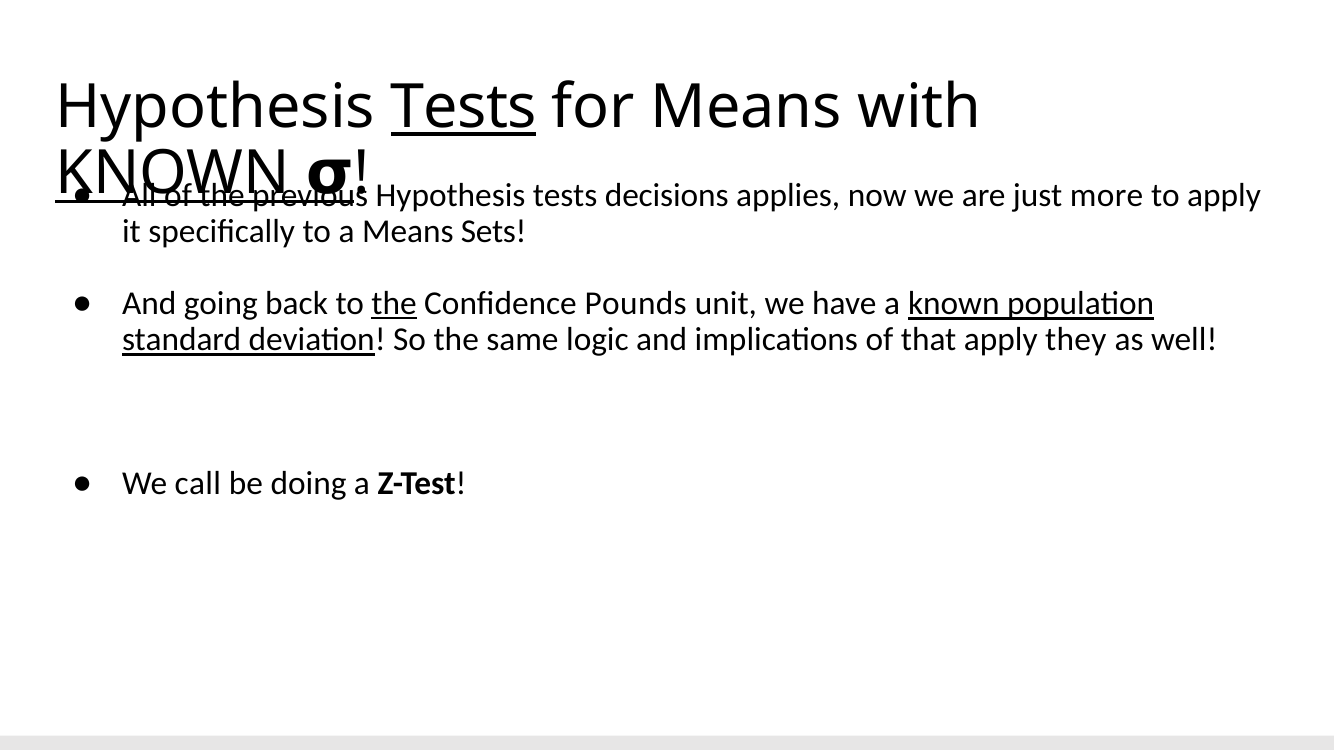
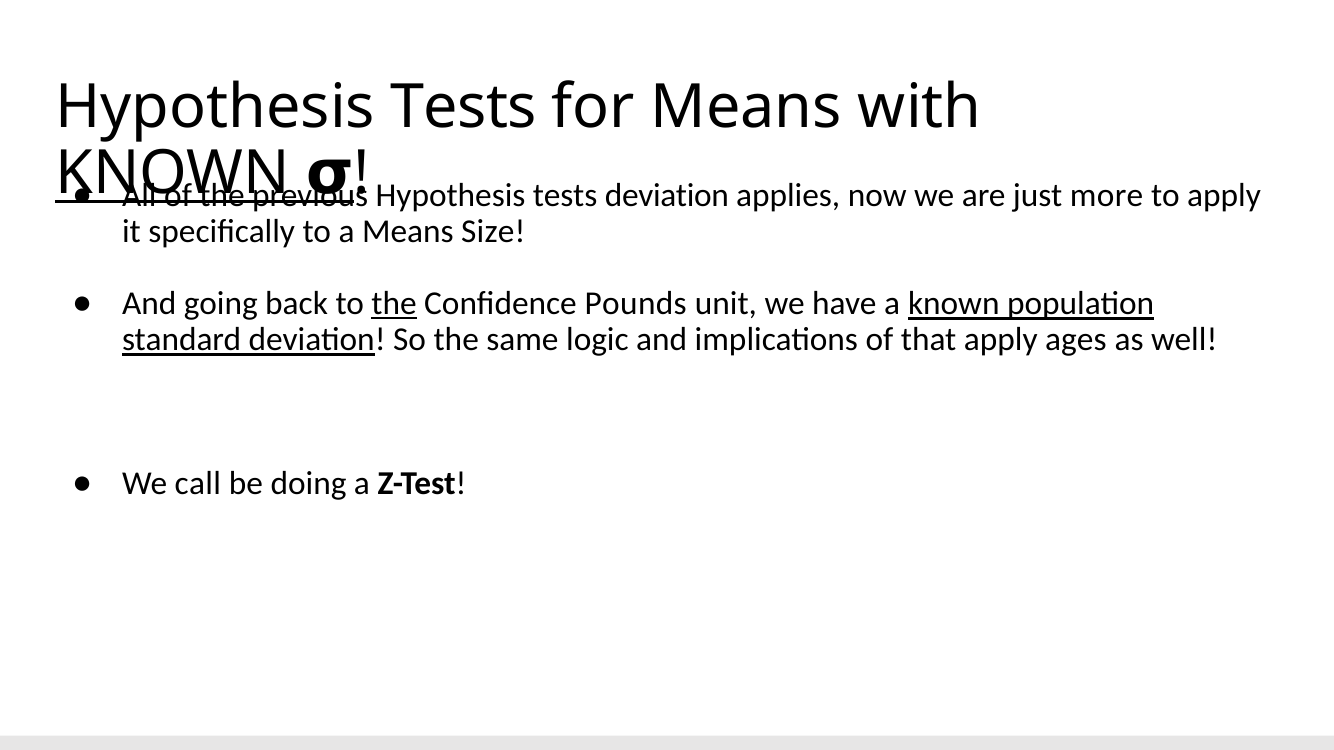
Tests at (464, 108) underline: present -> none
tests decisions: decisions -> deviation
Sets: Sets -> Size
they: they -> ages
